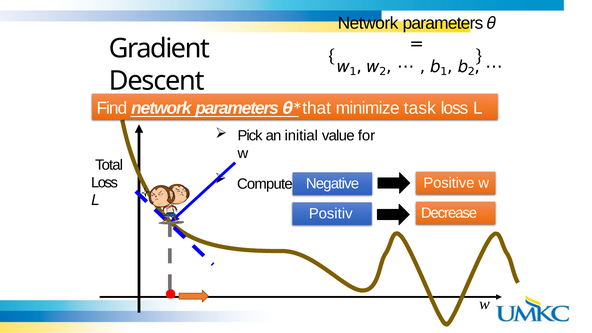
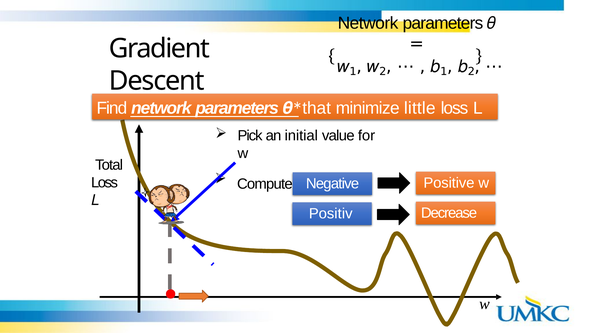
task: task -> little
